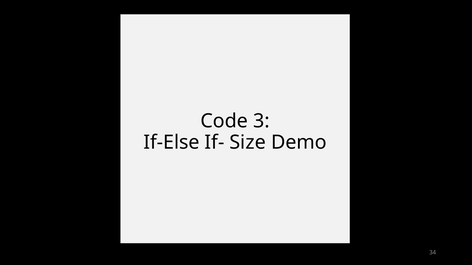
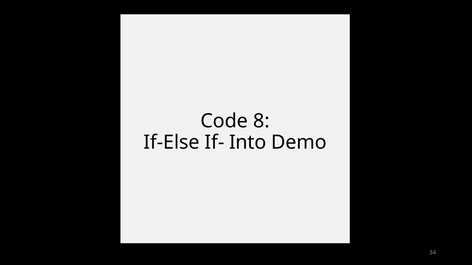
3: 3 -> 8
Size: Size -> Into
